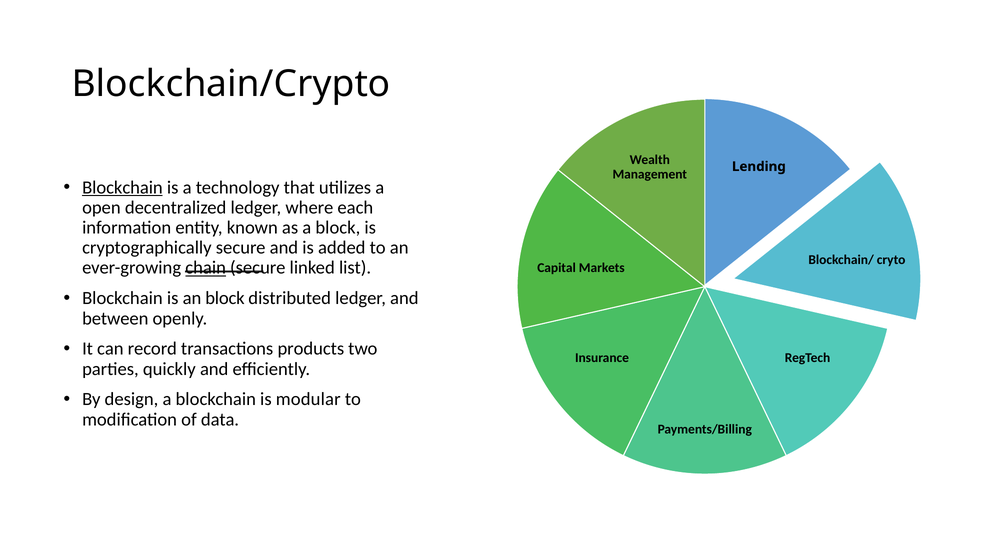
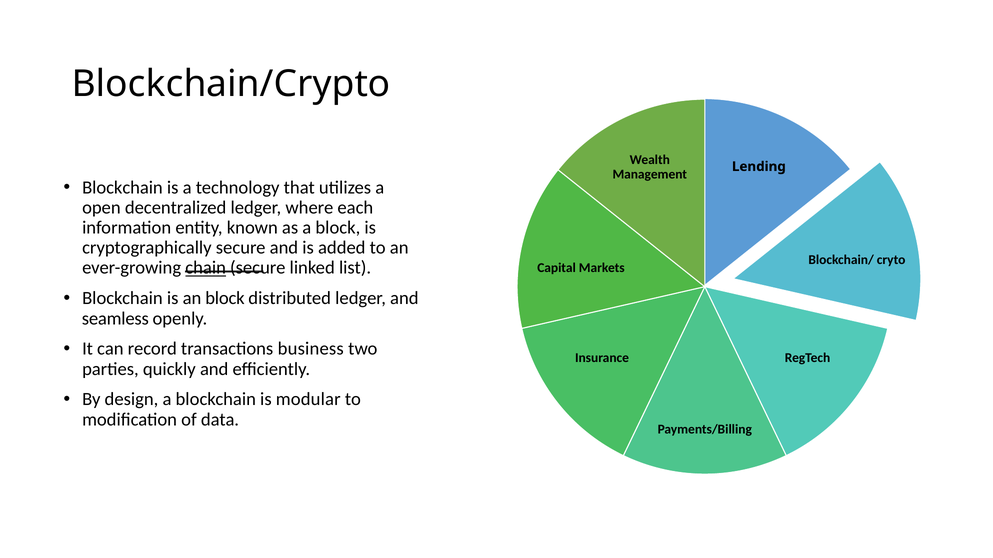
Blockchain at (122, 188) underline: present -> none
between: between -> seamless
products: products -> business
